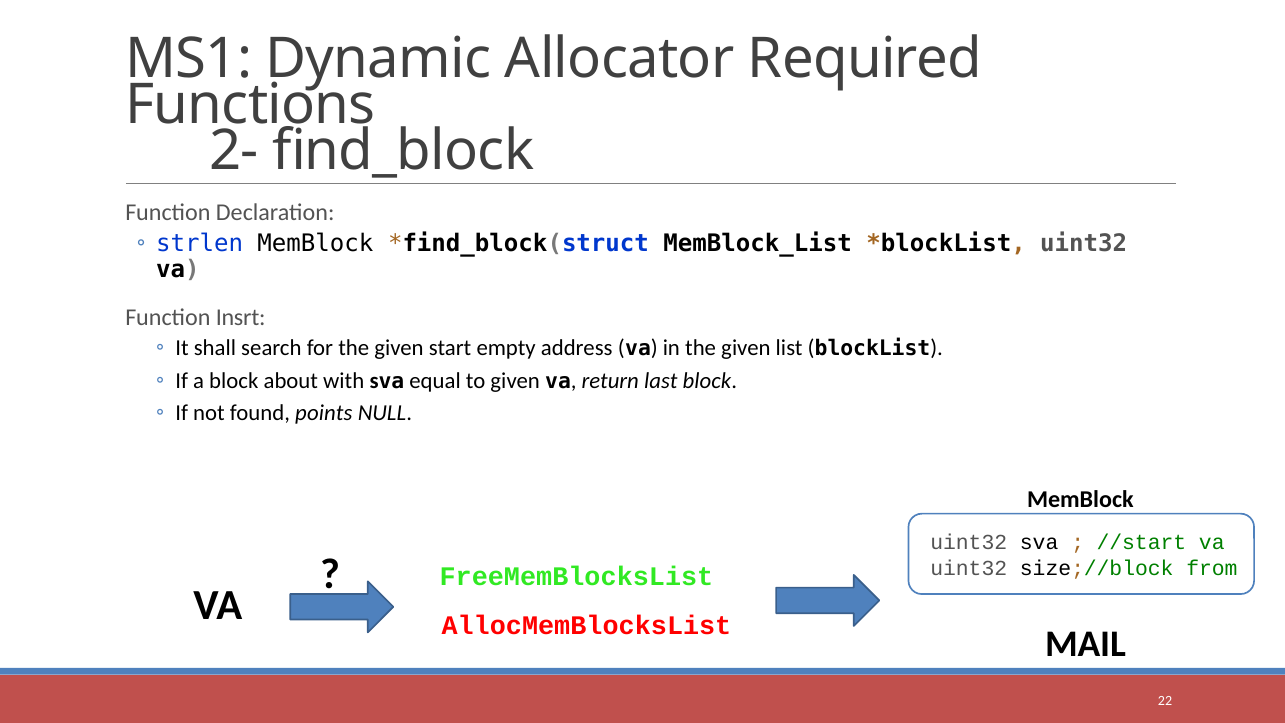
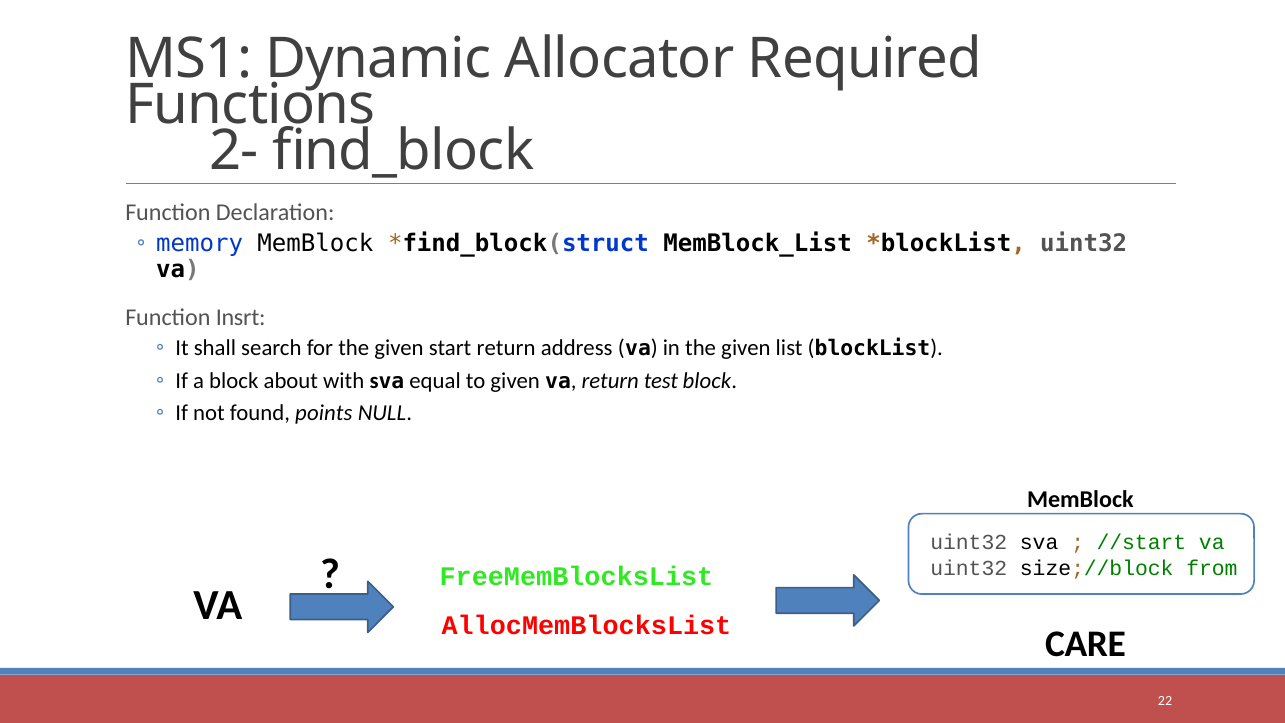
strlen: strlen -> memory
start empty: empty -> return
last: last -> test
MAIL: MAIL -> CARE
